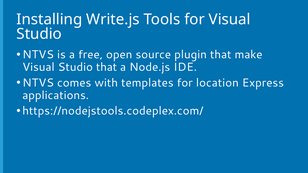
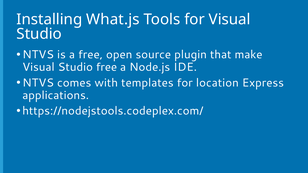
Write.js: Write.js -> What.js
Studio that: that -> free
